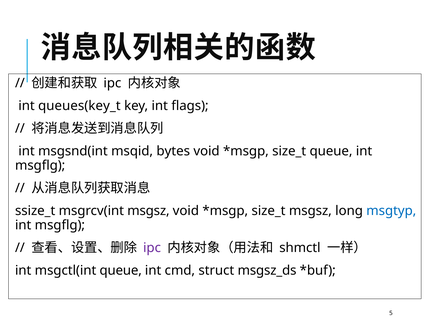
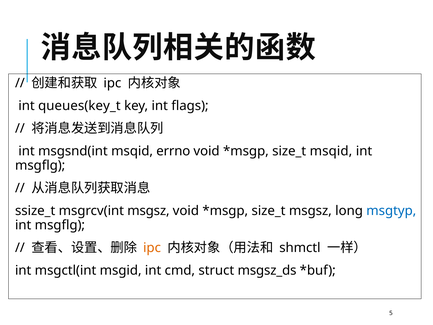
bytes: bytes -> errno
size_t queue: queue -> msqid
ipc at (152, 248) colour: purple -> orange
msgctl(int queue: queue -> msgid
